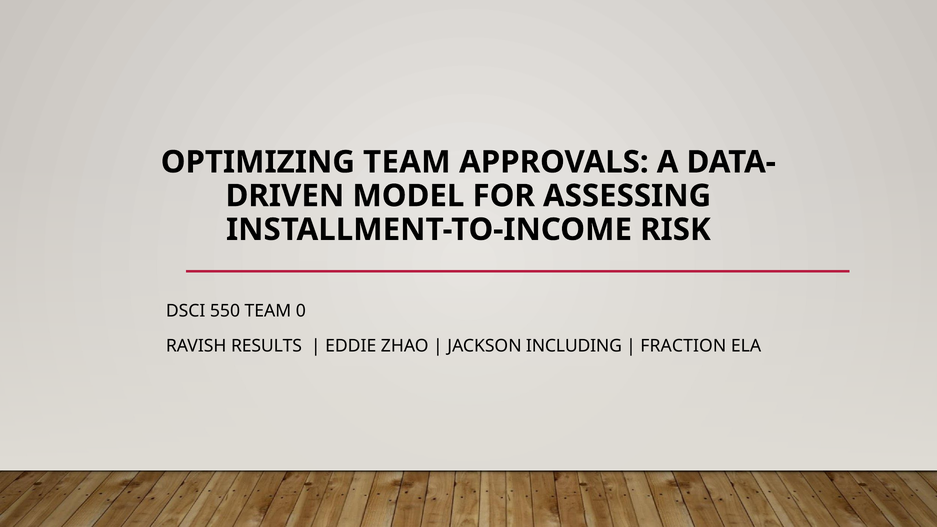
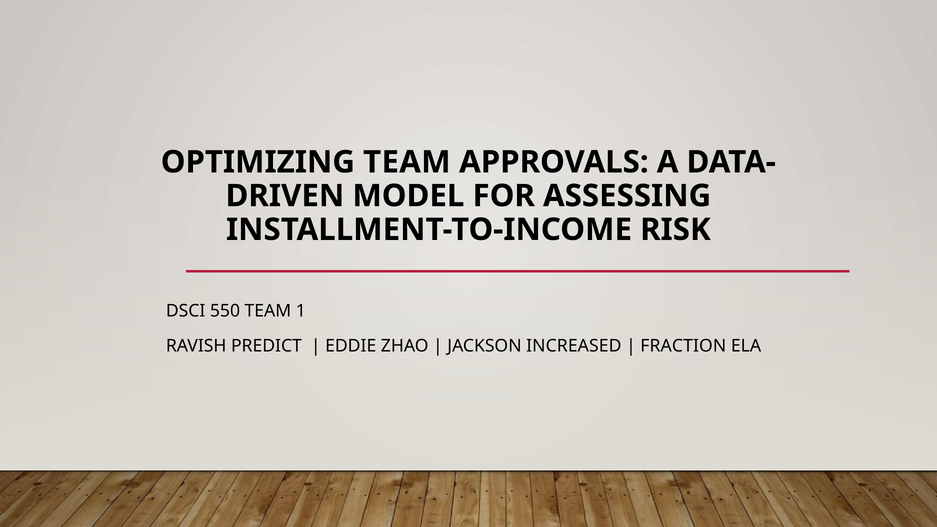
0: 0 -> 1
RESULTS: RESULTS -> PREDICT
INCLUDING: INCLUDING -> INCREASED
